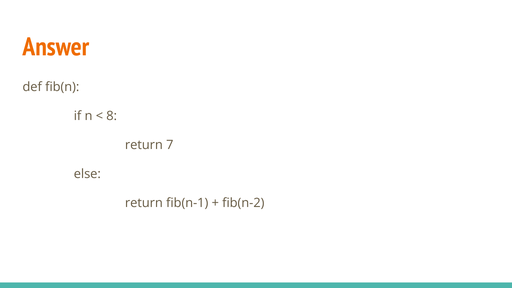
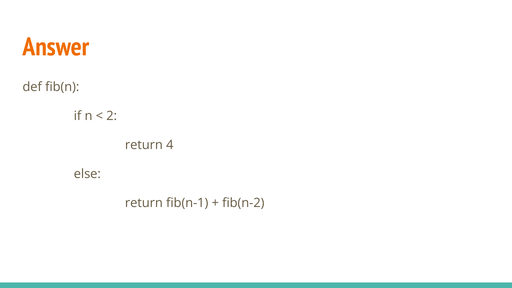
8: 8 -> 2
7: 7 -> 4
